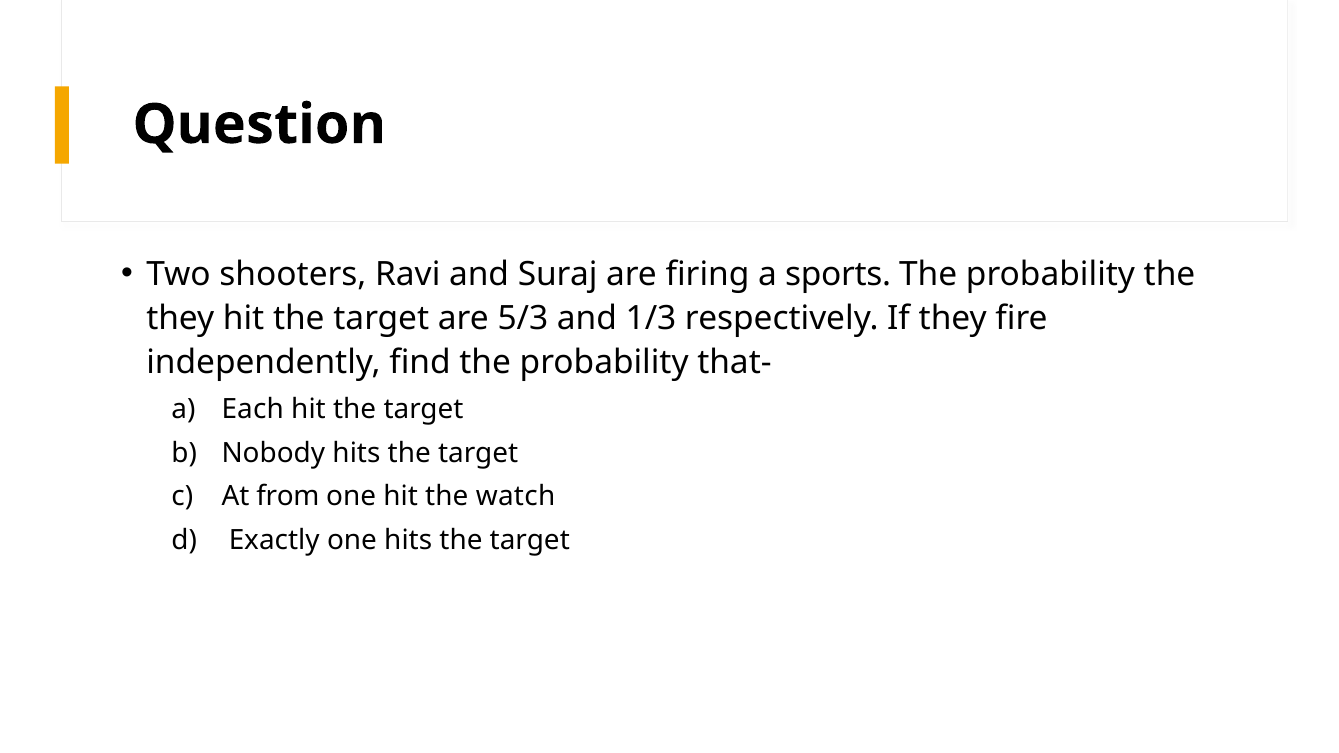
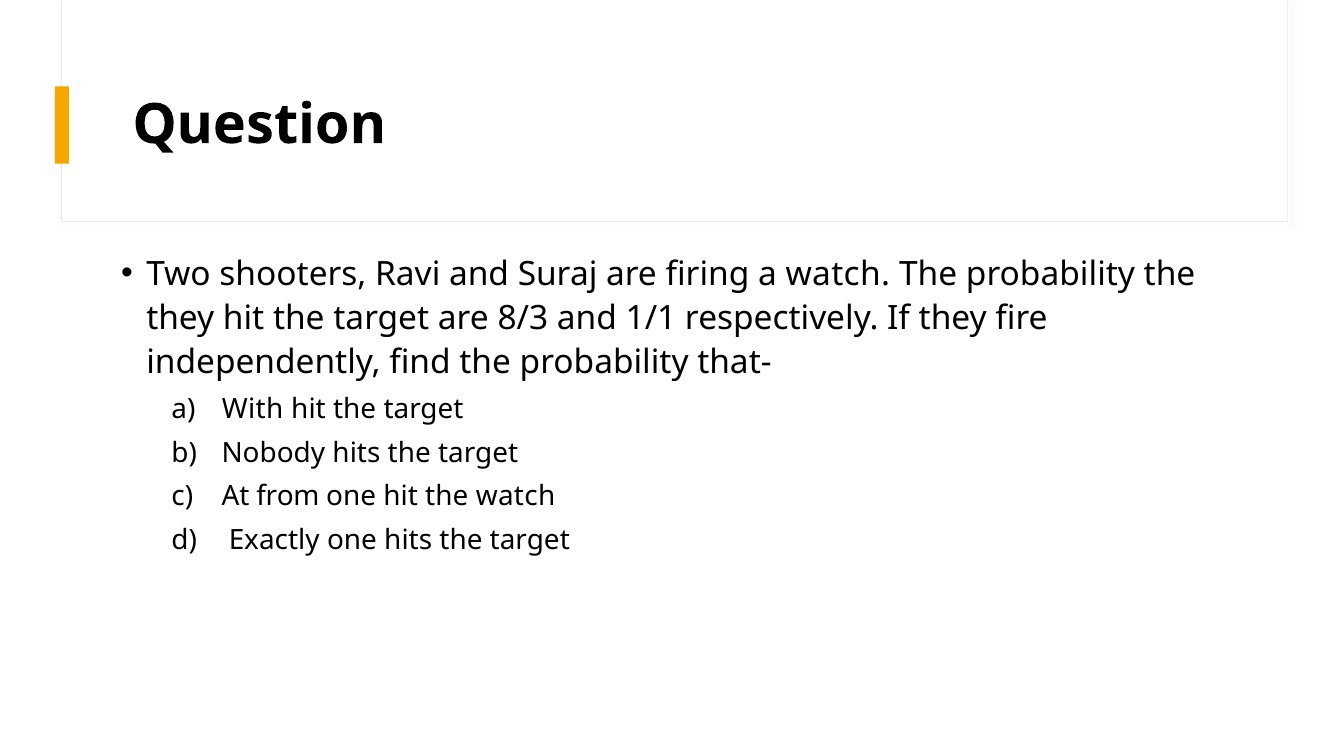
a sports: sports -> watch
5/3: 5/3 -> 8/3
1/3: 1/3 -> 1/1
Each: Each -> With
